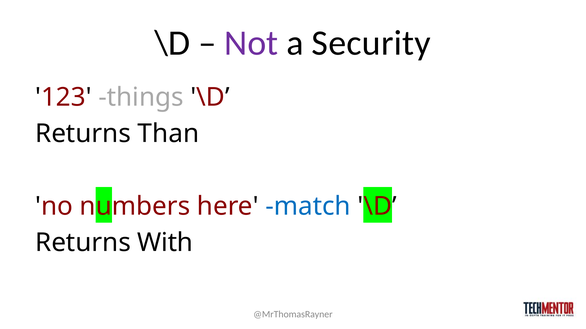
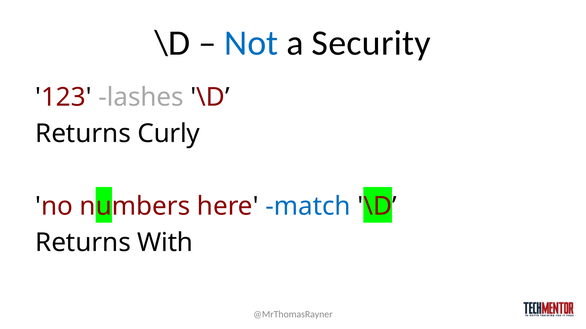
Not colour: purple -> blue
things: things -> lashes
Than: Than -> Curly
